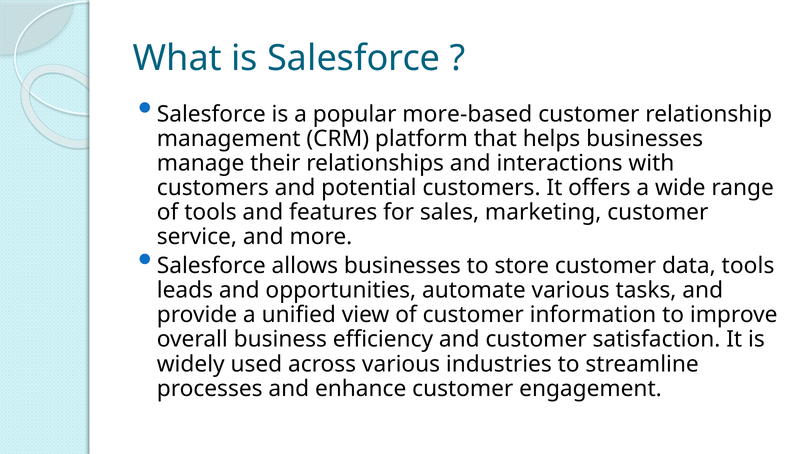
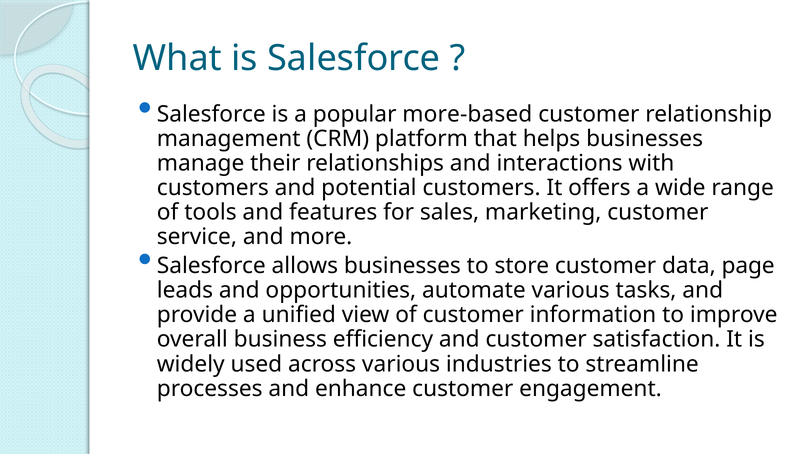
data tools: tools -> page
